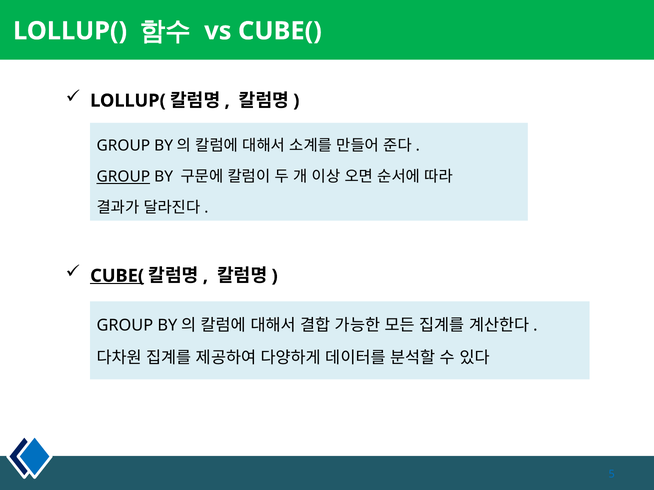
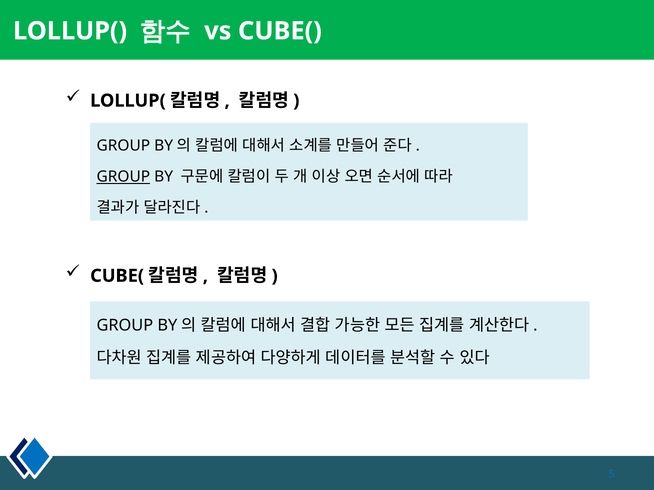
CUBE( at (117, 276) underline: present -> none
